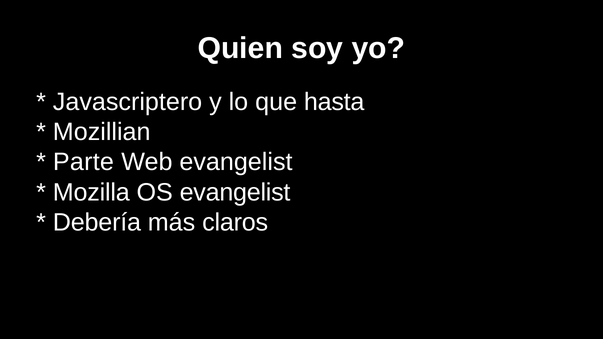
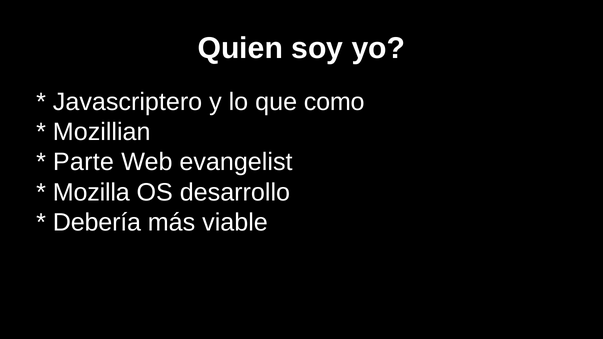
hasta: hasta -> como
OS evangelist: evangelist -> desarrollo
claros: claros -> viable
